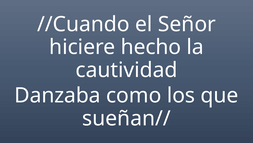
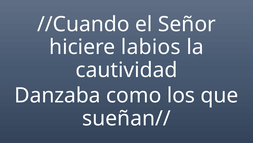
hecho: hecho -> labios
